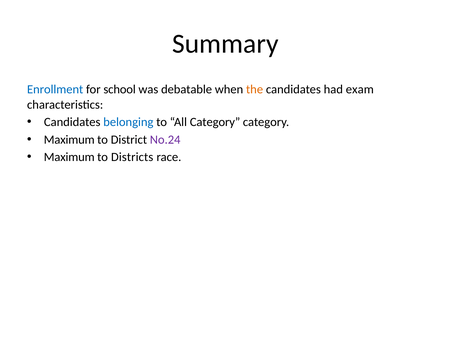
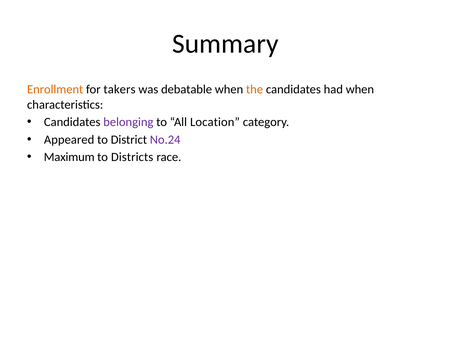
Enrollment colour: blue -> orange
school: school -> takers
had exam: exam -> when
belonging colour: blue -> purple
All Category: Category -> Location
Maximum at (69, 140): Maximum -> Appeared
